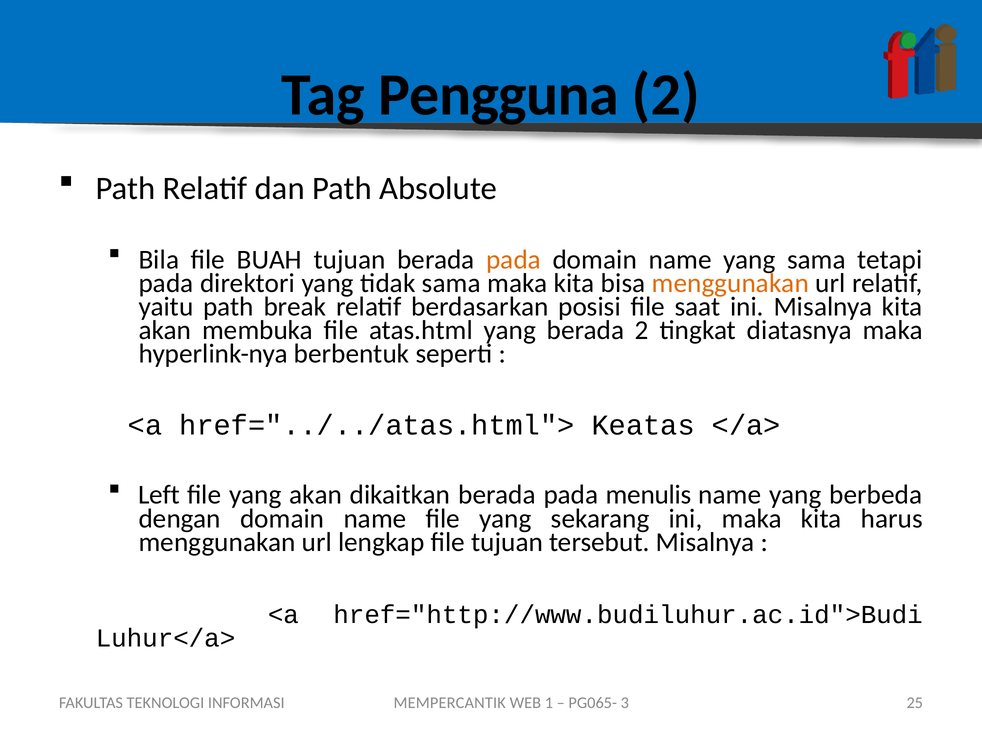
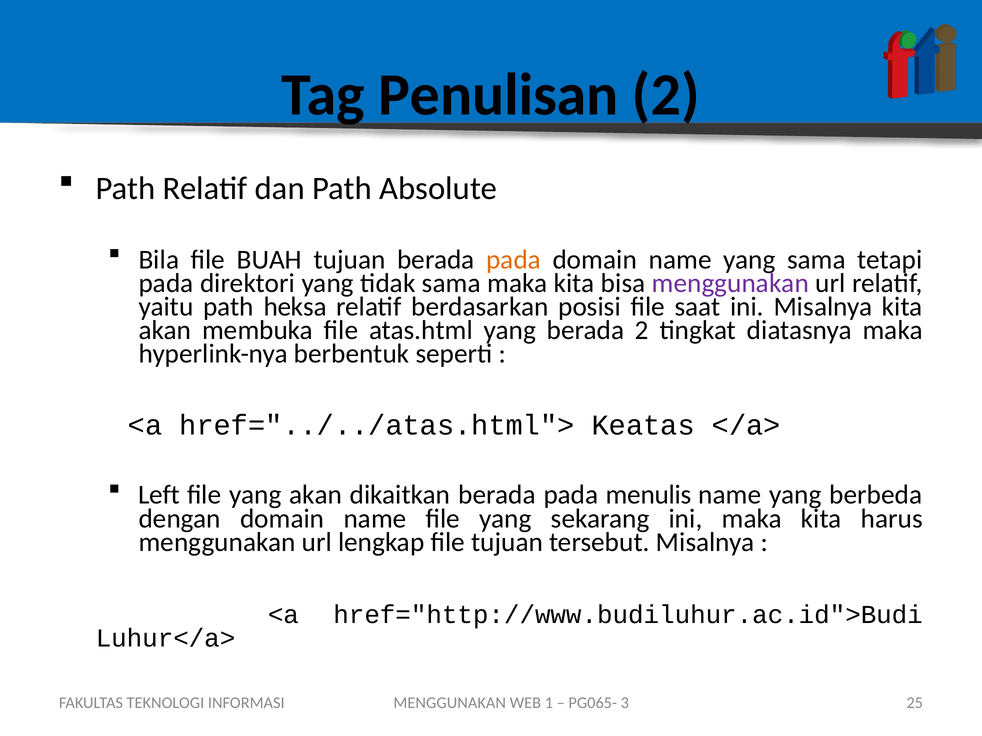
Pengguna: Pengguna -> Penulisan
menggunakan at (730, 283) colour: orange -> purple
break: break -> heksa
INFORMASI MEMPERCANTIK: MEMPERCANTIK -> MENGGUNAKAN
